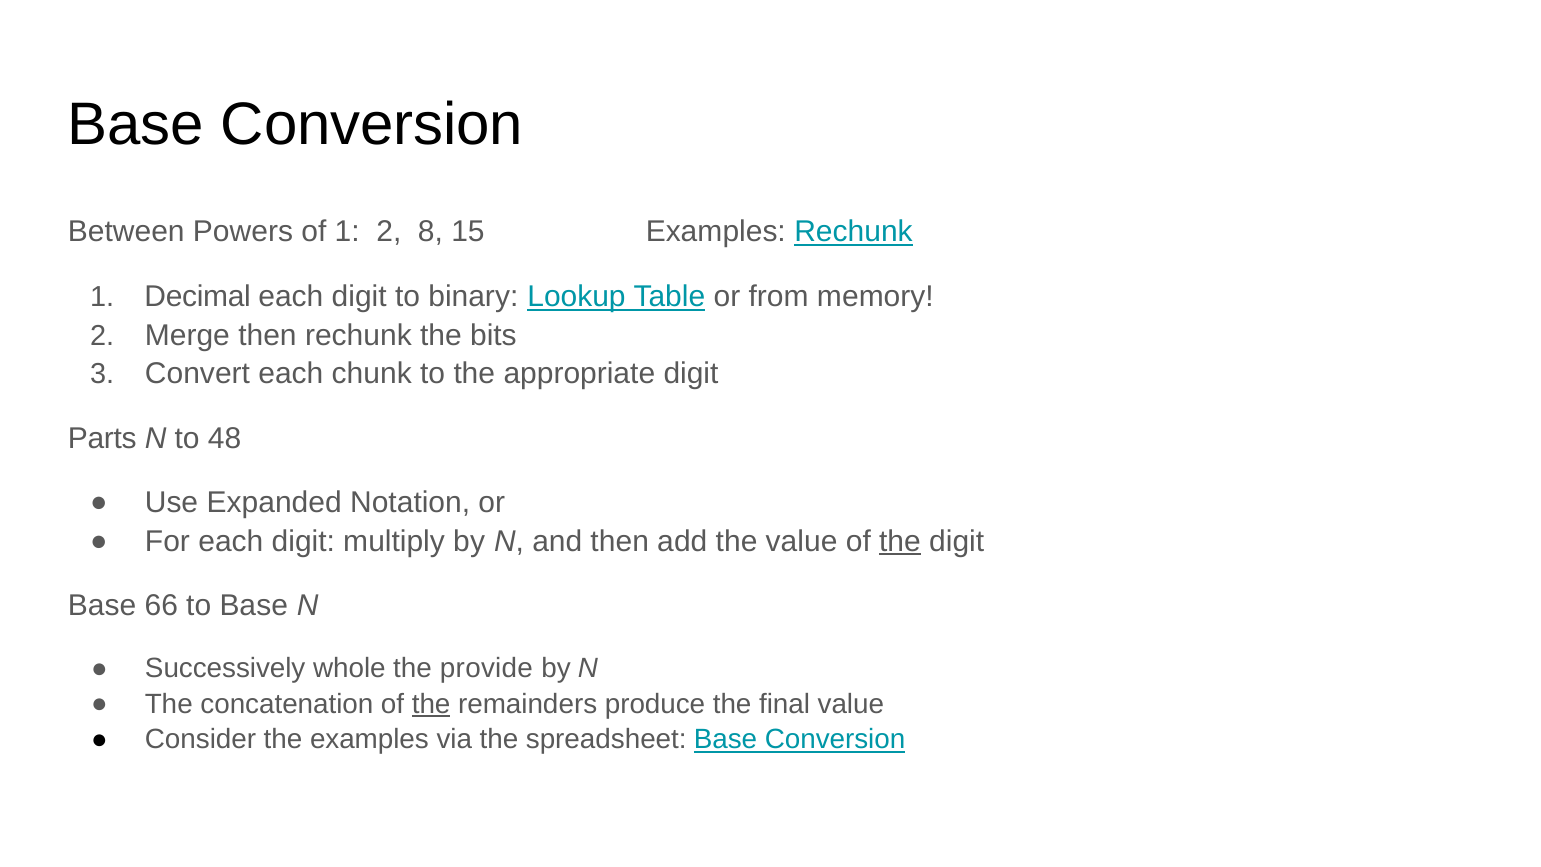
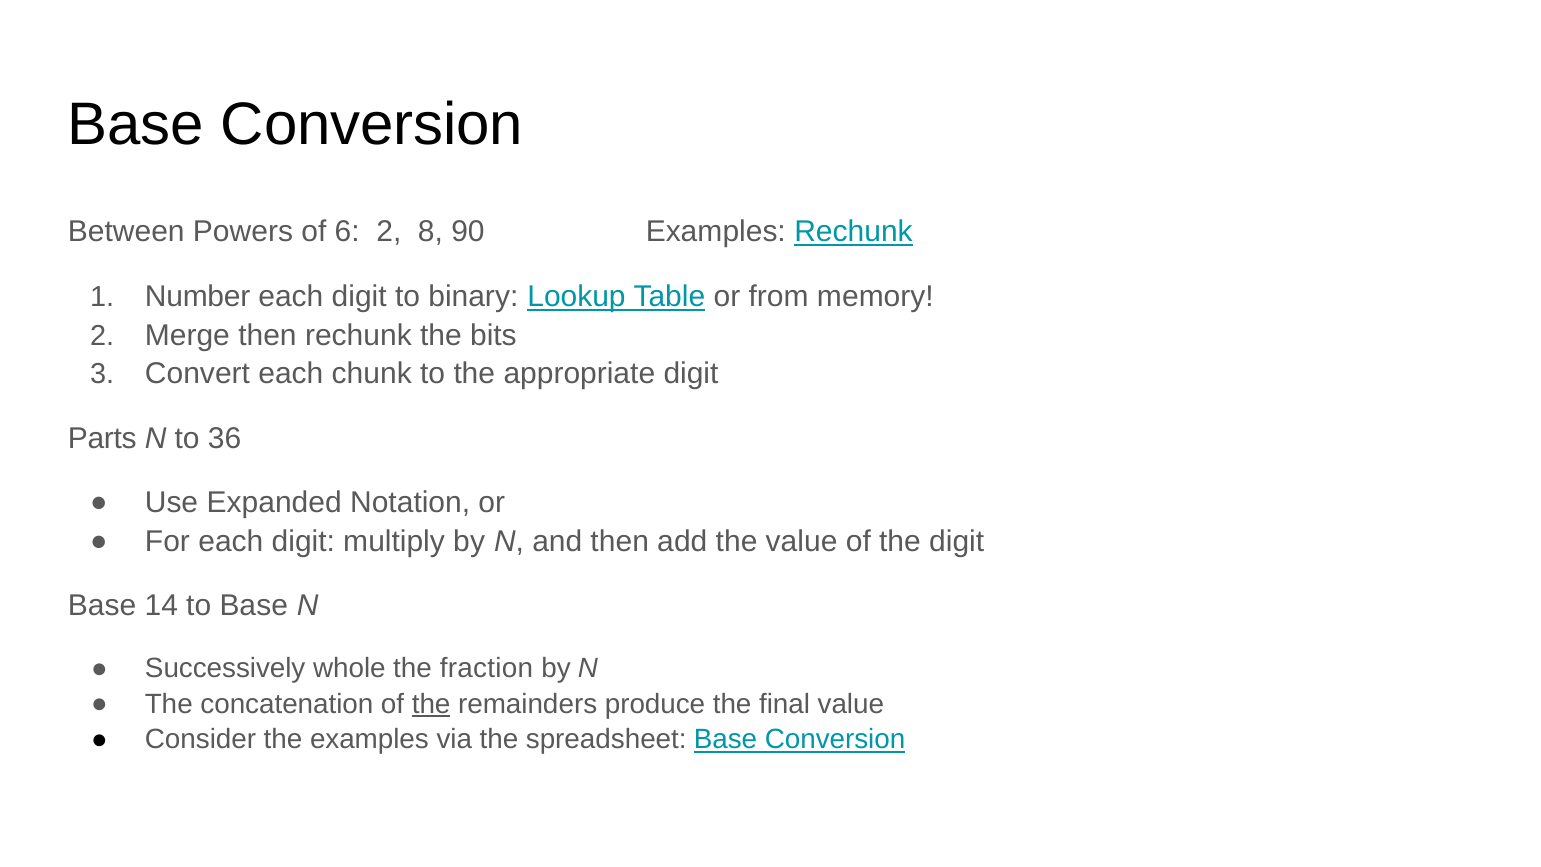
of 1: 1 -> 6
15: 15 -> 90
Decimal: Decimal -> Number
48: 48 -> 36
the at (900, 541) underline: present -> none
66: 66 -> 14
provide: provide -> fraction
